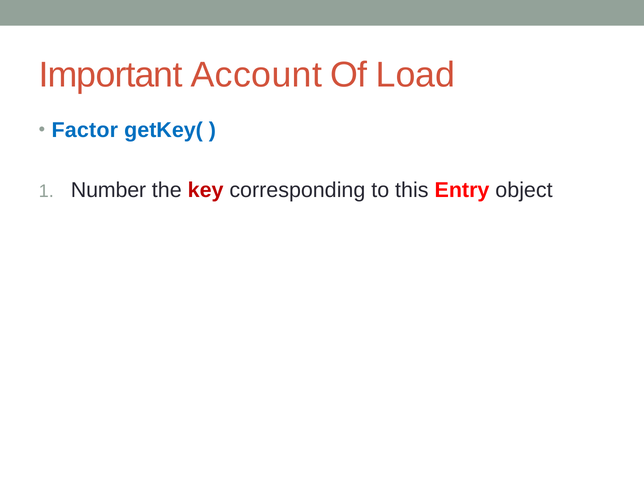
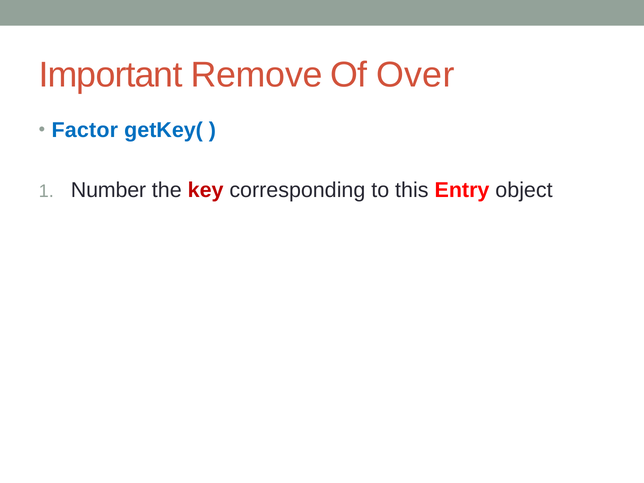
Account: Account -> Remove
Load: Load -> Over
